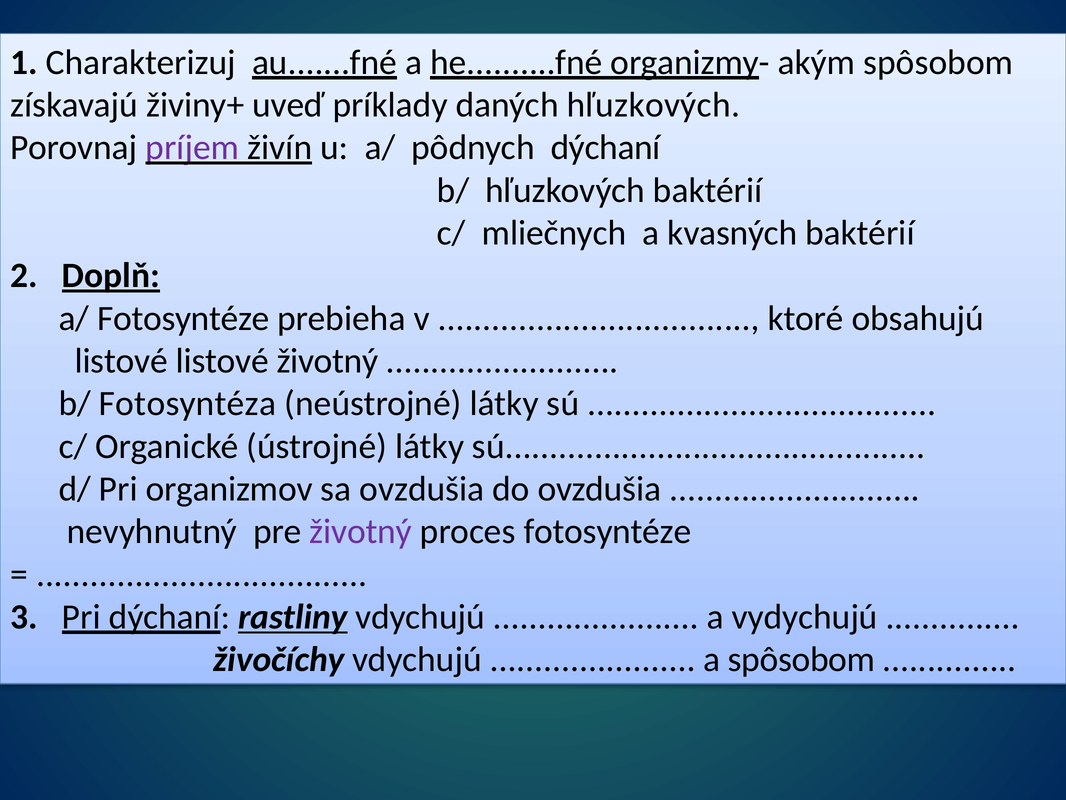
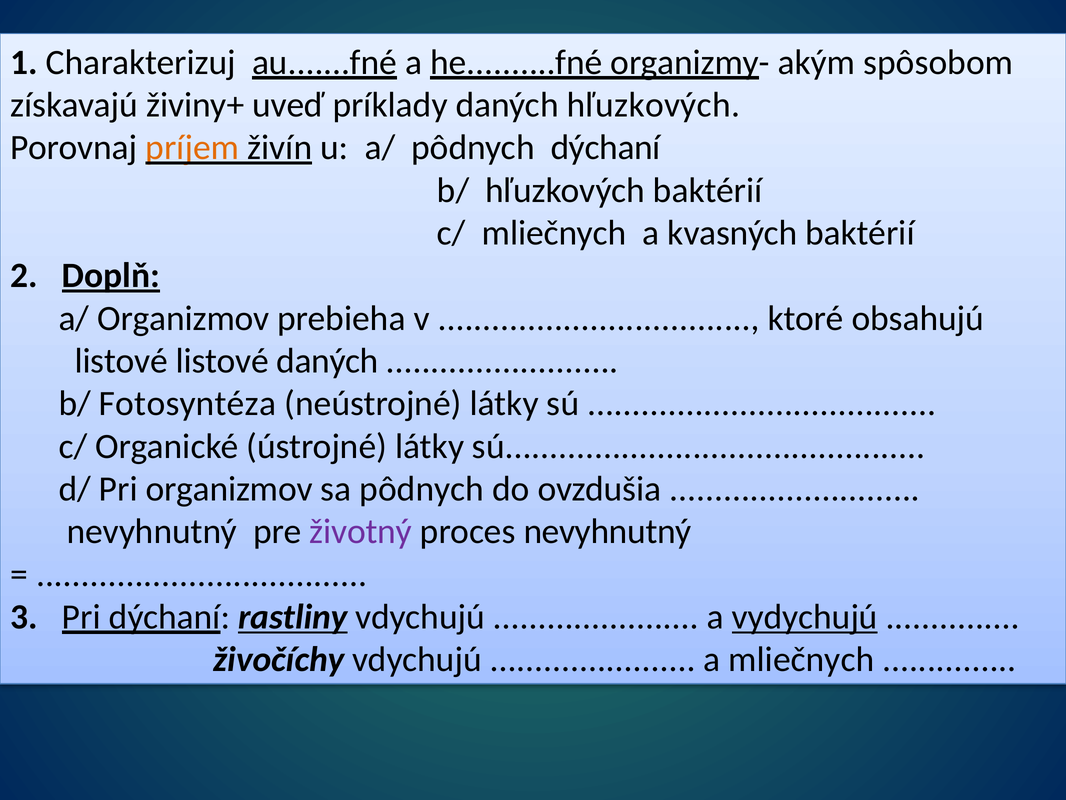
príjem colour: purple -> orange
a/ Fotosyntéze: Fotosyntéze -> Organizmov
listové životný: životný -> daných
sa ovzdušia: ovzdušia -> pôdnych
proces fotosyntéze: fotosyntéze -> nevyhnutný
vydychujú underline: none -> present
a spôsobom: spôsobom -> mliečnych
